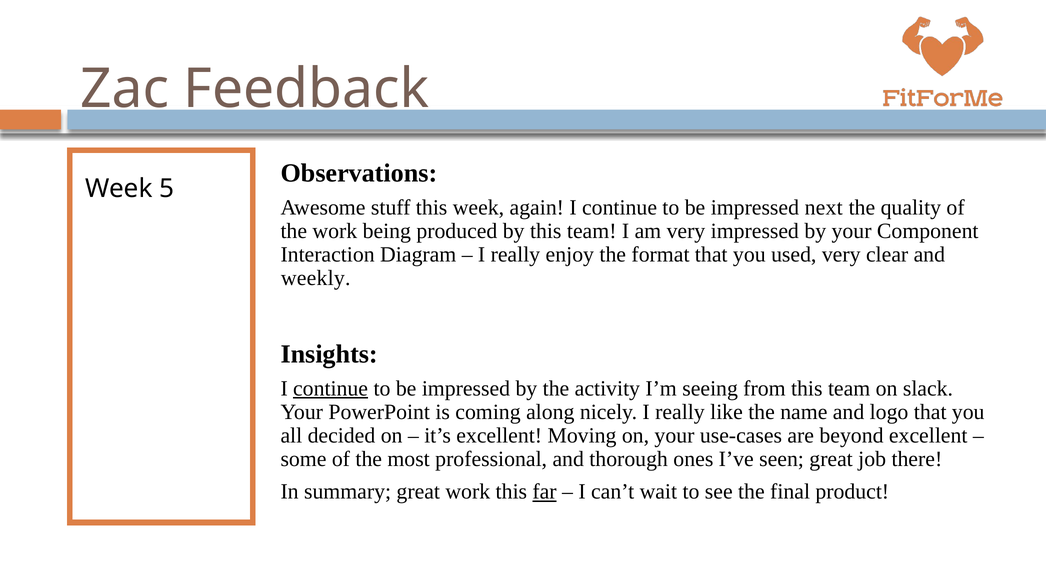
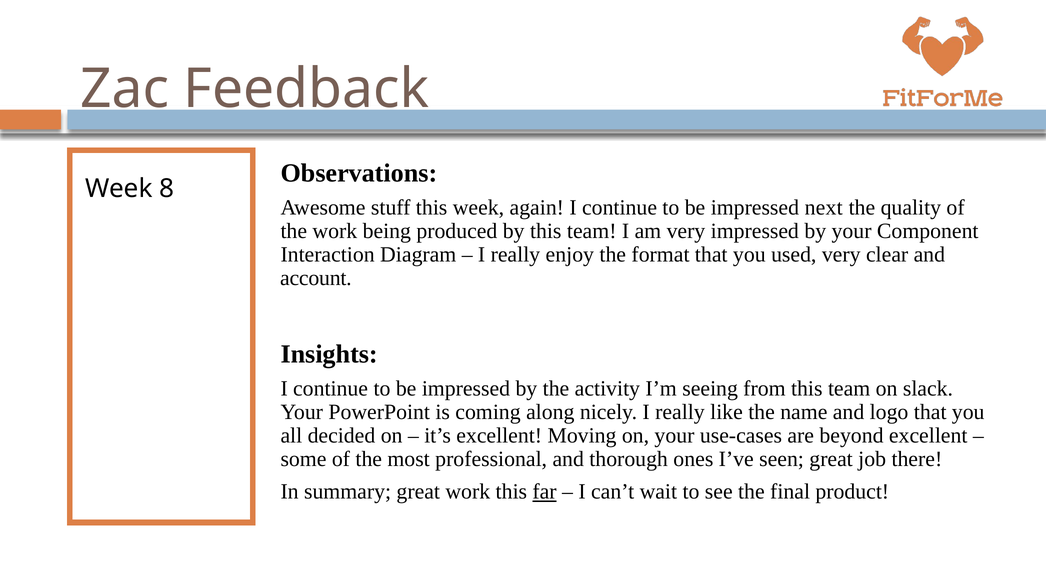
5: 5 -> 8
weekly: weekly -> account
continue at (331, 389) underline: present -> none
